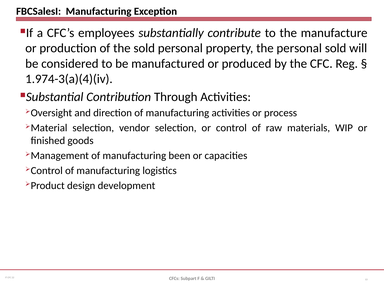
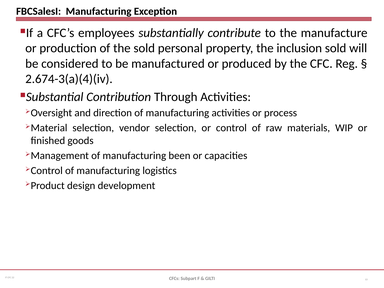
the personal: personal -> inclusion
1.974-3(a)(4)(iv: 1.974-3(a)(4)(iv -> 2.674-3(a)(4)(iv
